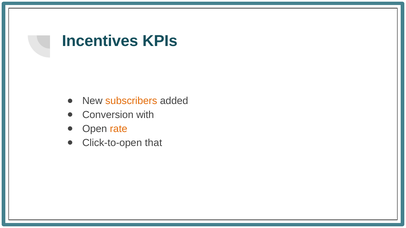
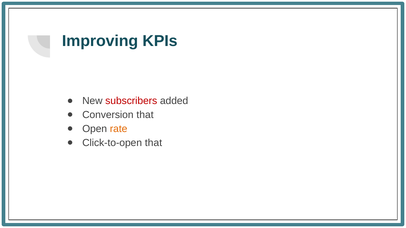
Incentives: Incentives -> Improving
subscribers colour: orange -> red
Conversion with: with -> that
